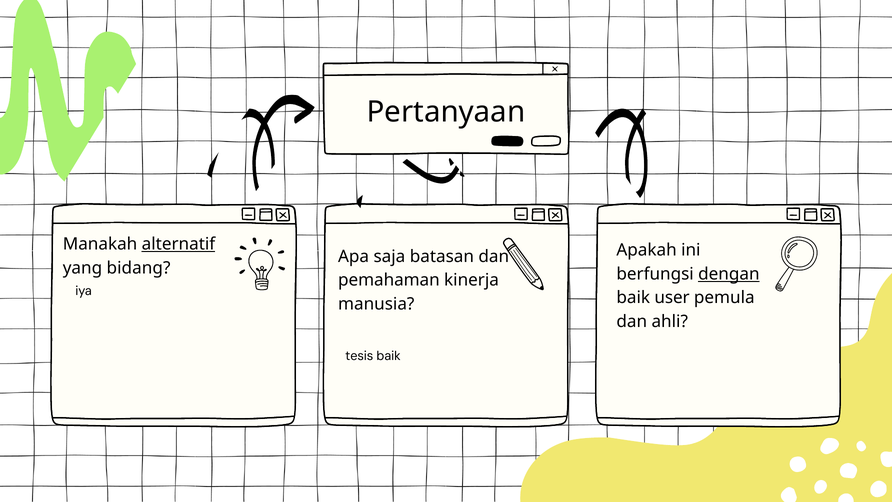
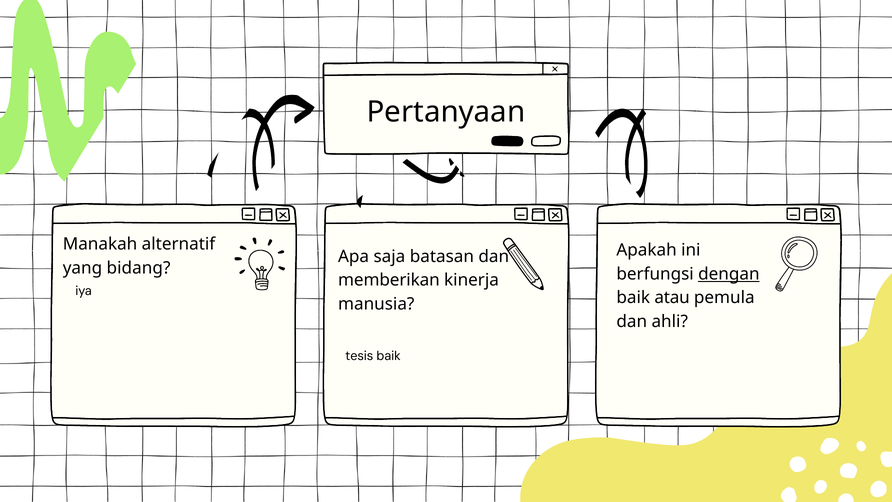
alternatif underline: present -> none
pemahaman: pemahaman -> memberikan
user: user -> atau
